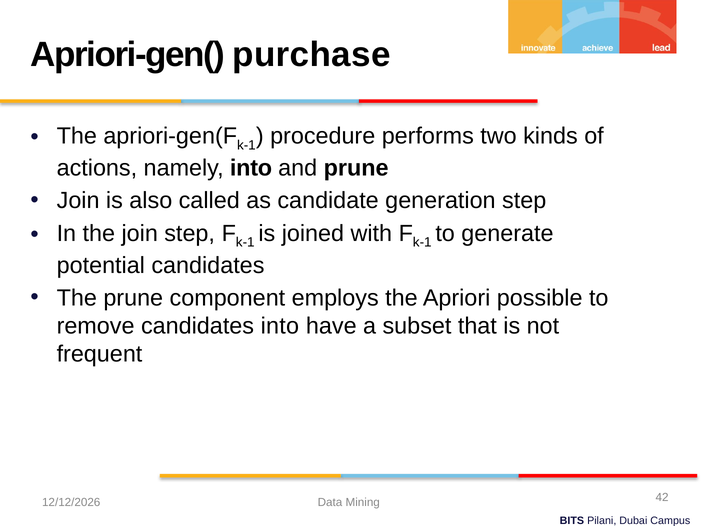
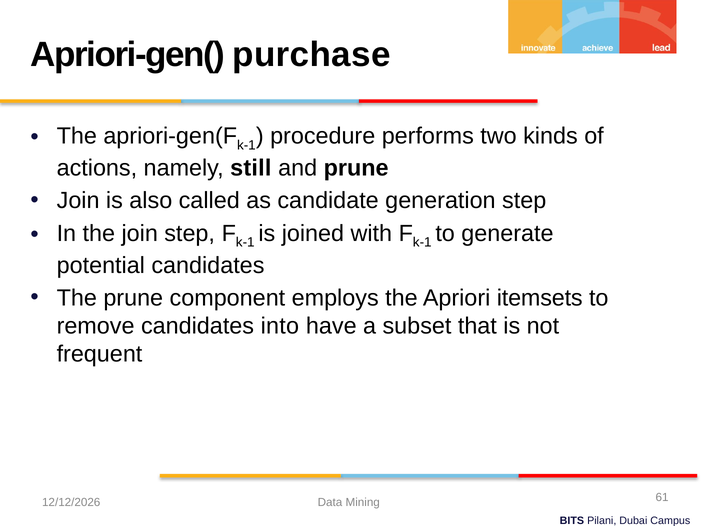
namely into: into -> still
possible: possible -> itemsets
42: 42 -> 61
